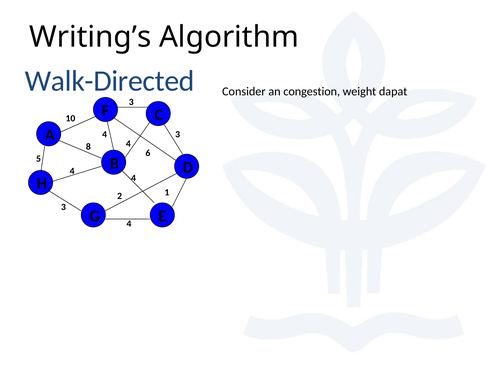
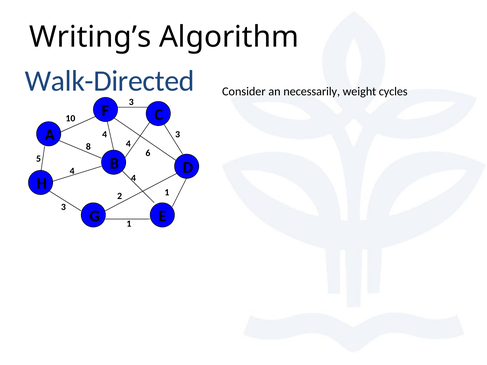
congestion: congestion -> necessarily
dapat: dapat -> cycles
G 4: 4 -> 1
